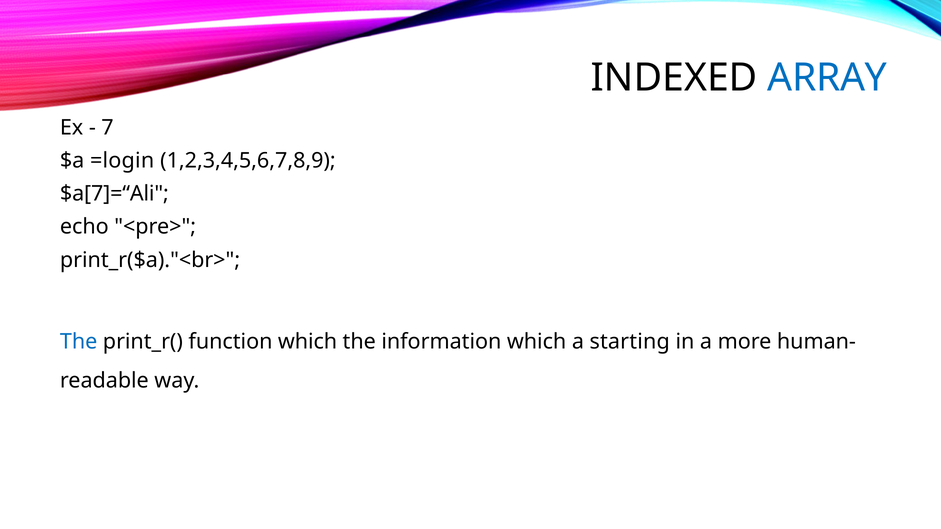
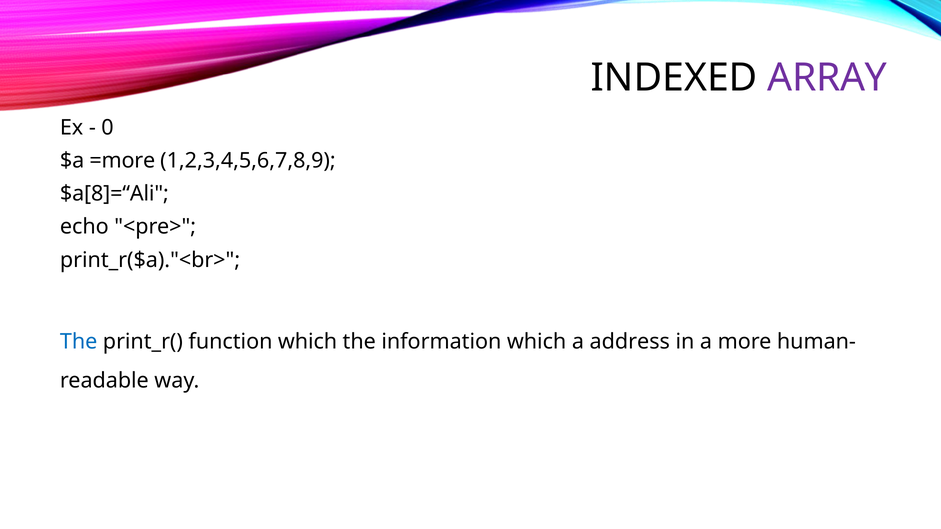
ARRAY colour: blue -> purple
7: 7 -> 0
=login: =login -> =more
$a[7]=“Ali: $a[7]=“Ali -> $a[8]=“Ali
starting: starting -> address
